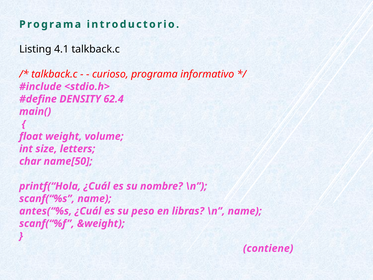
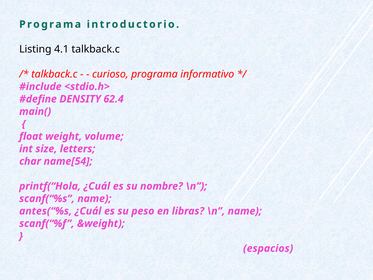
name[50: name[50 -> name[54
contiene: contiene -> espacios
